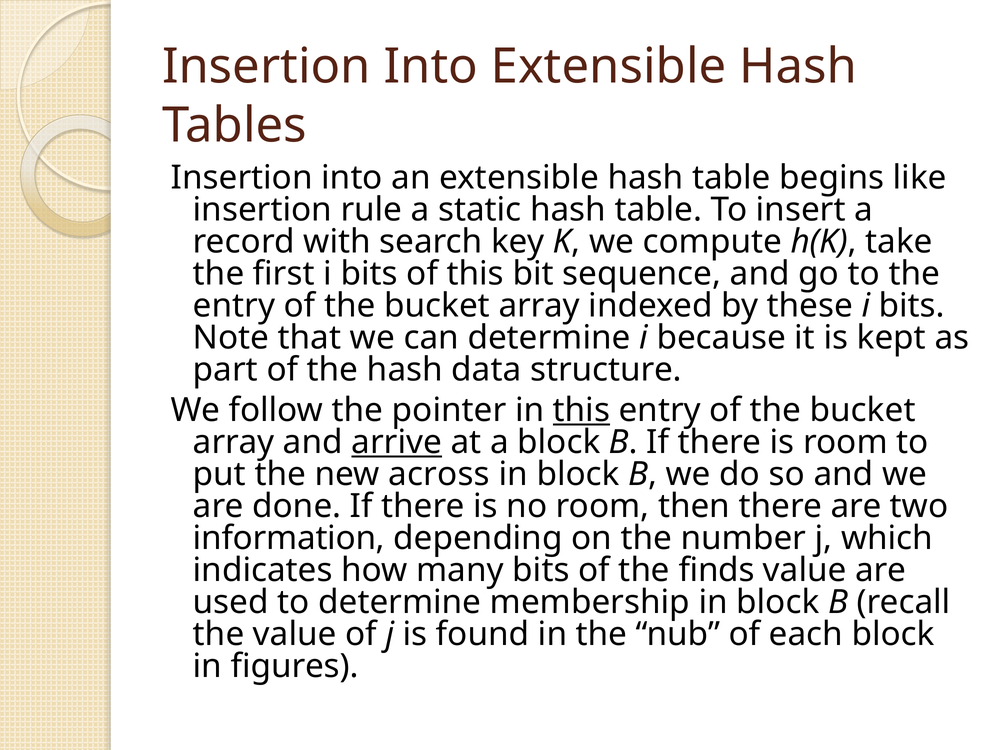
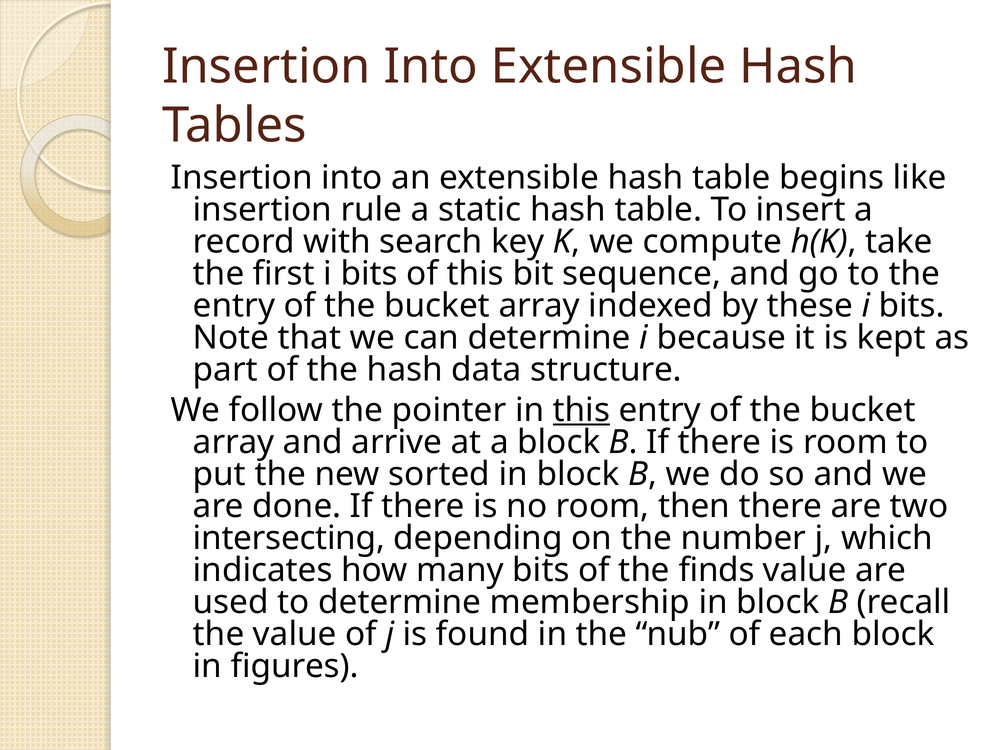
arrive underline: present -> none
across: across -> sorted
information: information -> intersecting
